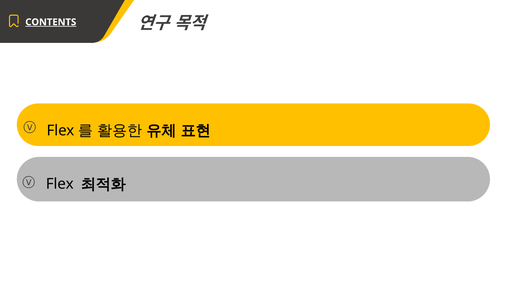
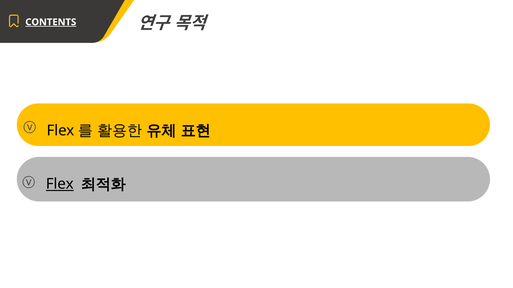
Flex at (60, 184) underline: none -> present
